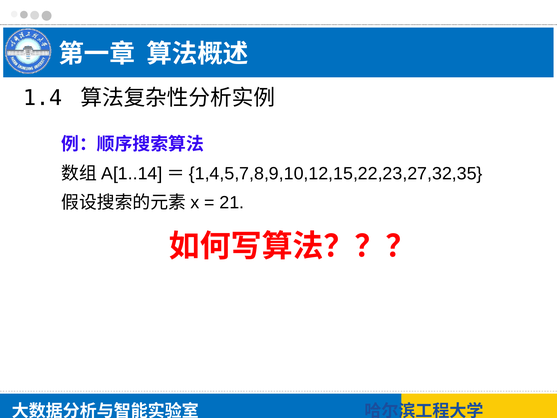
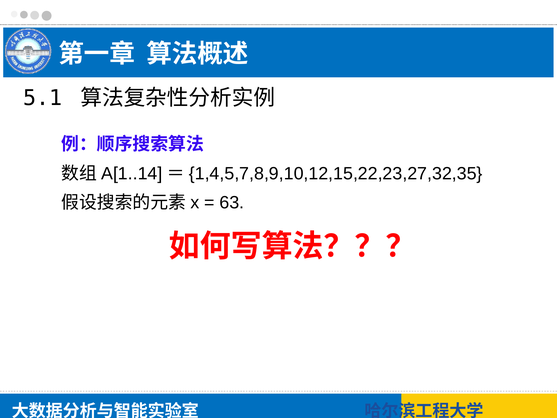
1.4: 1.4 -> 5.1
21: 21 -> 63
